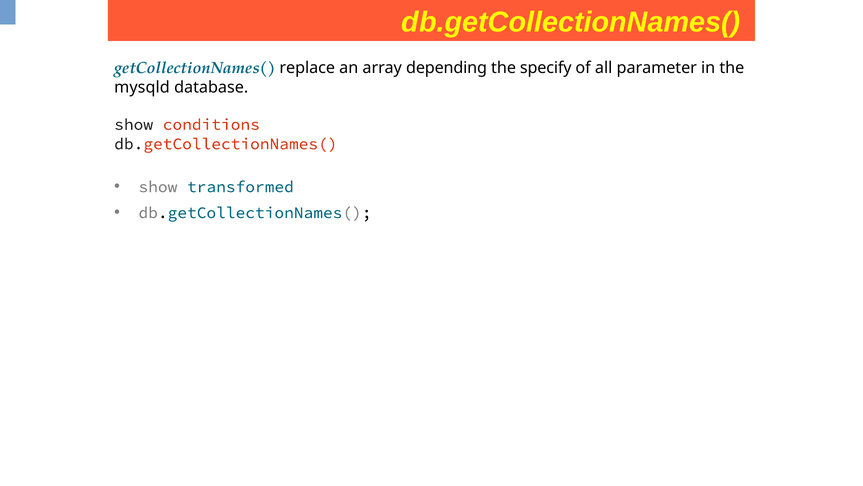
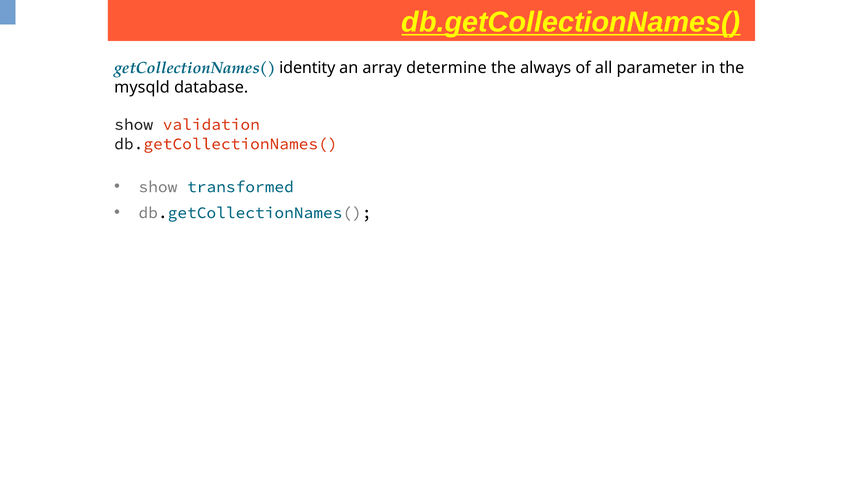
db.getCollectionNames( at (571, 22) underline: none -> present
replace: replace -> identity
depending: depending -> determine
specify: specify -> always
conditions: conditions -> validation
